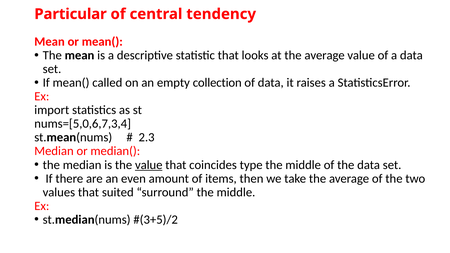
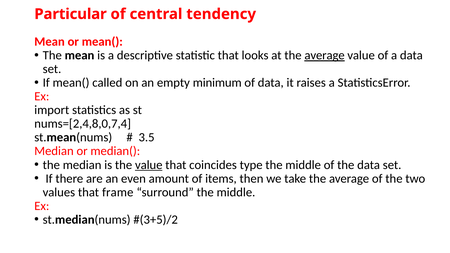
average at (325, 55) underline: none -> present
collection: collection -> minimum
nums=[5,0,6,7,3,4: nums=[5,0,6,7,3,4 -> nums=[2,4,8,0,7,4
2.3: 2.3 -> 3.5
suited: suited -> frame
